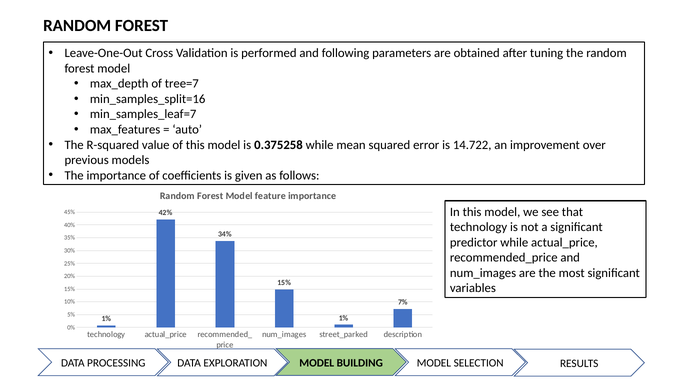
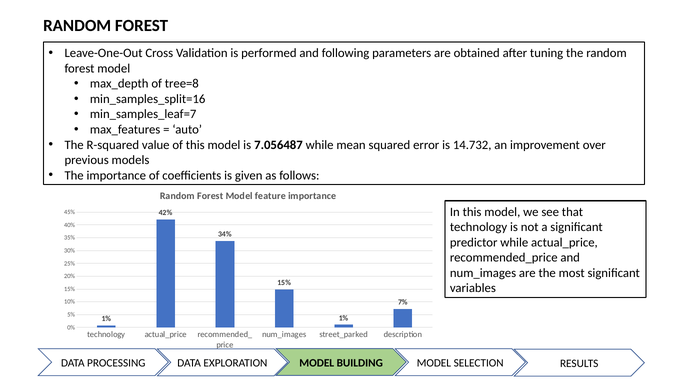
tree=7: tree=7 -> tree=8
0.375258: 0.375258 -> 7.056487
14.722: 14.722 -> 14.732
